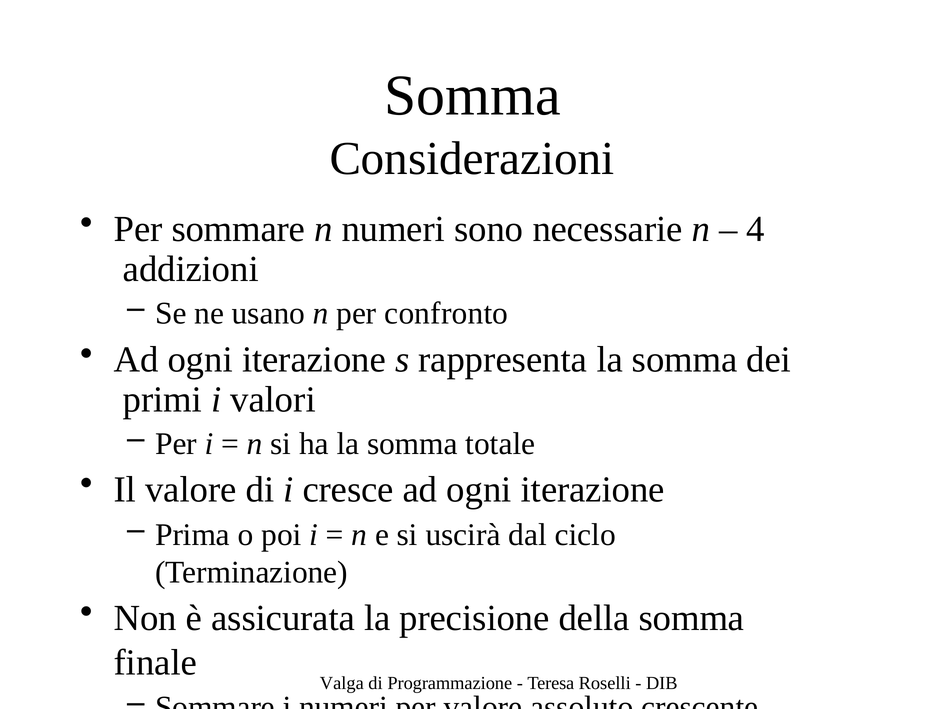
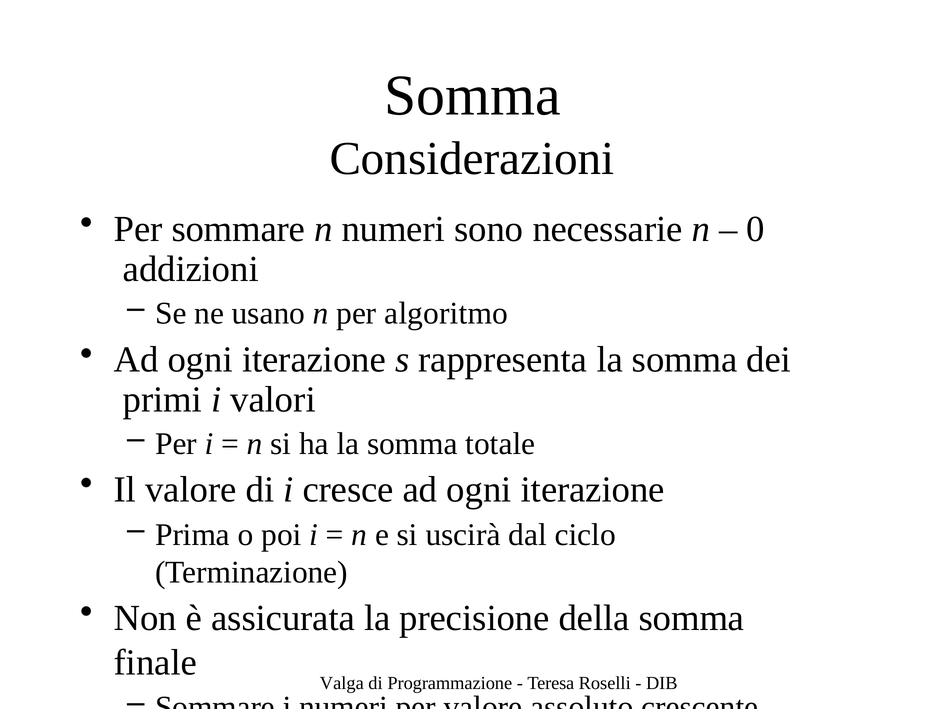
4: 4 -> 0
confronto: confronto -> algoritmo
